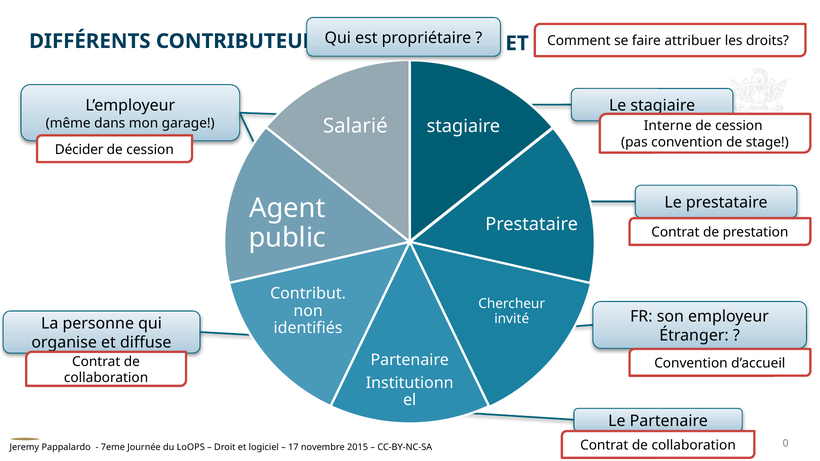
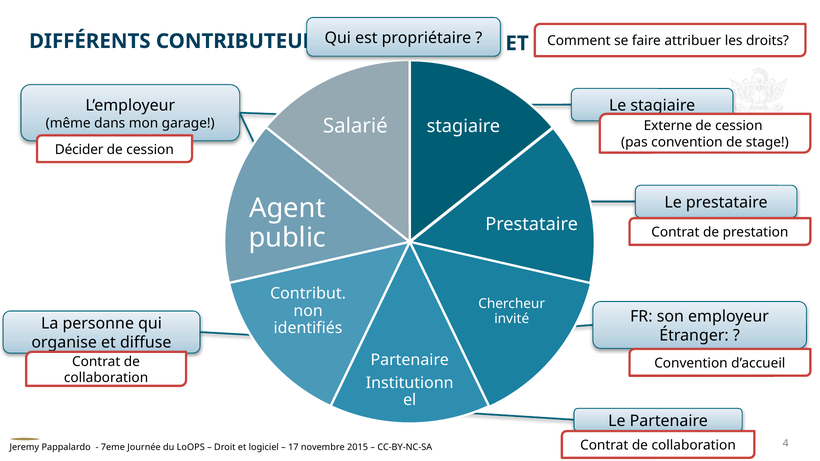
Interne: Interne -> Externe
0: 0 -> 4
